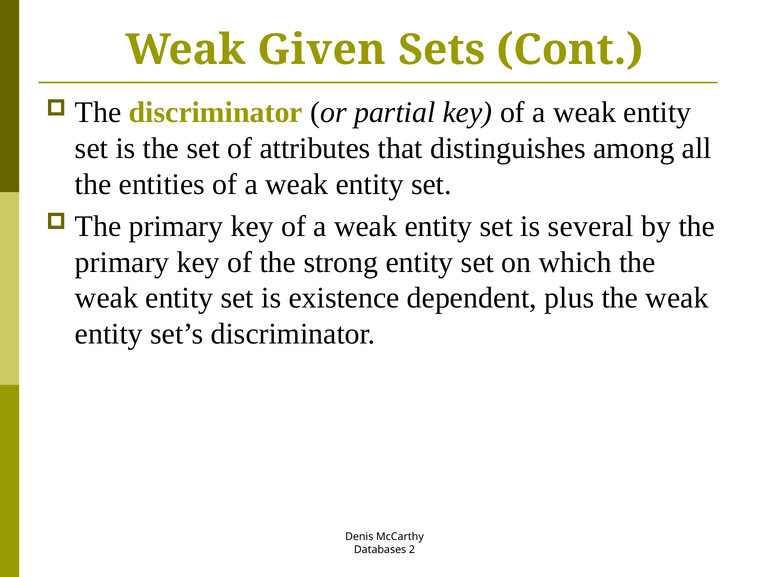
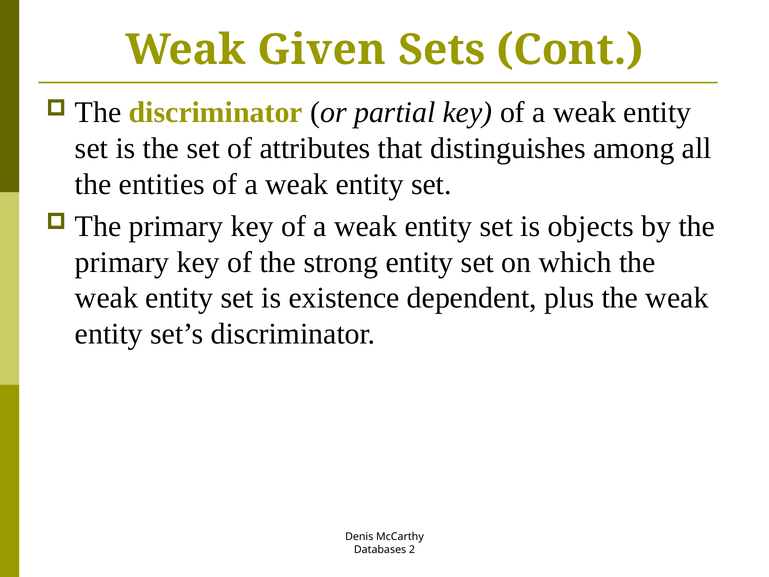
several: several -> objects
